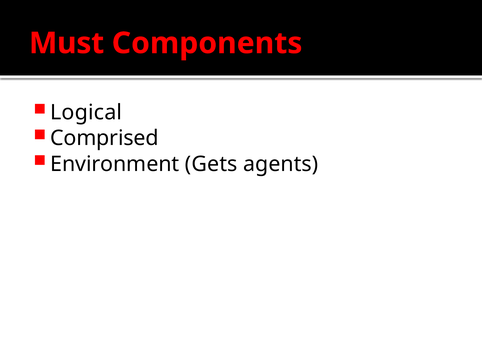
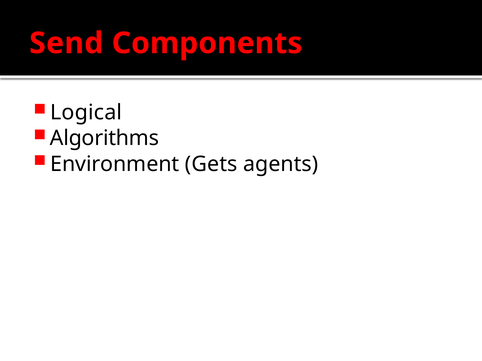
Must: Must -> Send
Comprised: Comprised -> Algorithms
